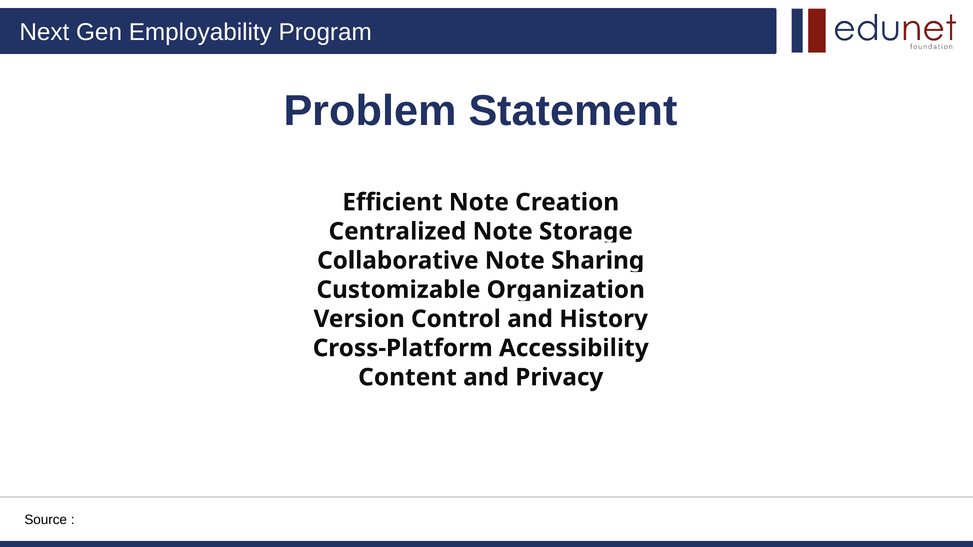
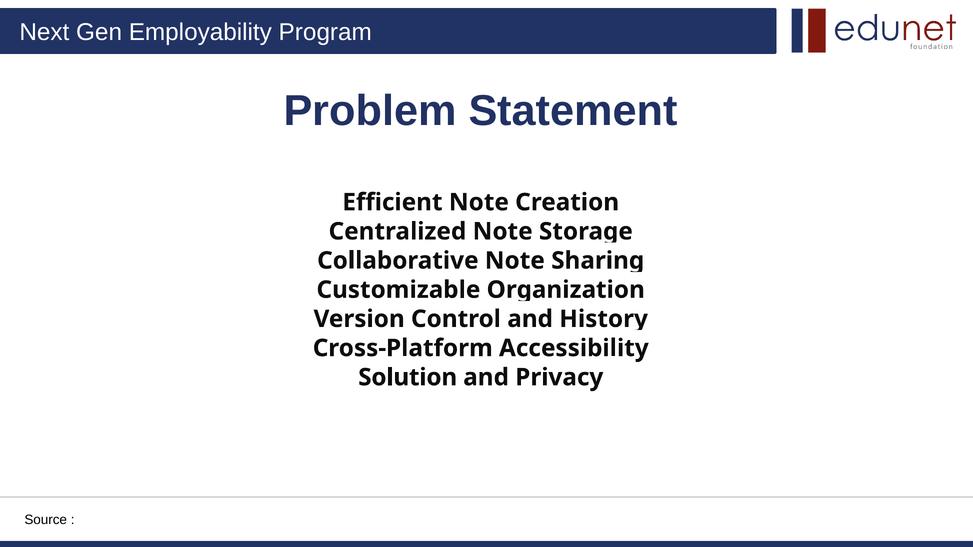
Content: Content -> Solution
